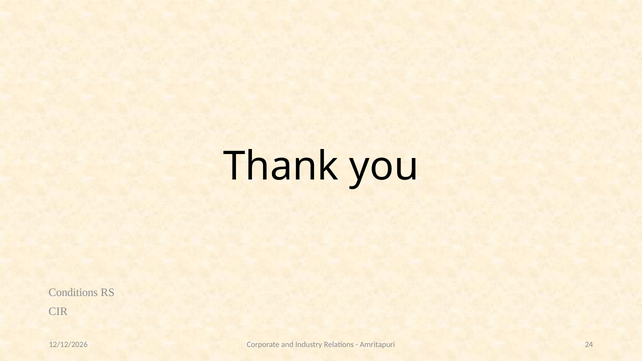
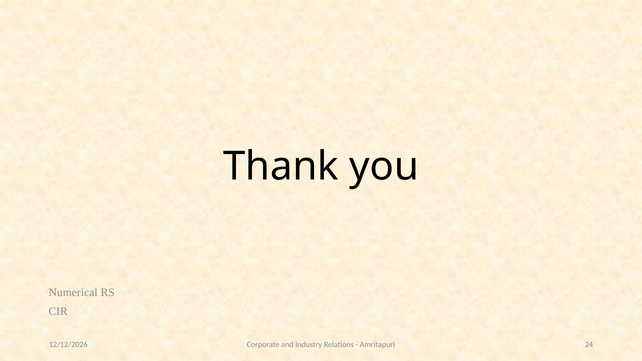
Conditions: Conditions -> Numerical
